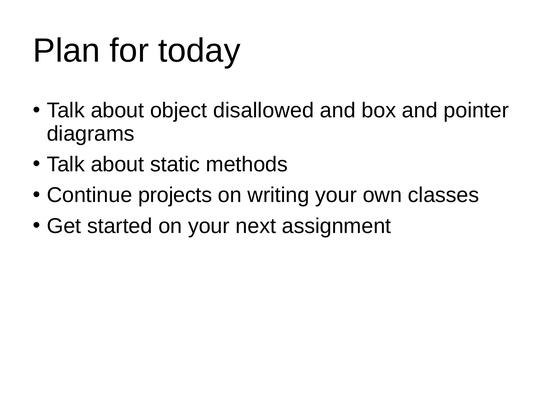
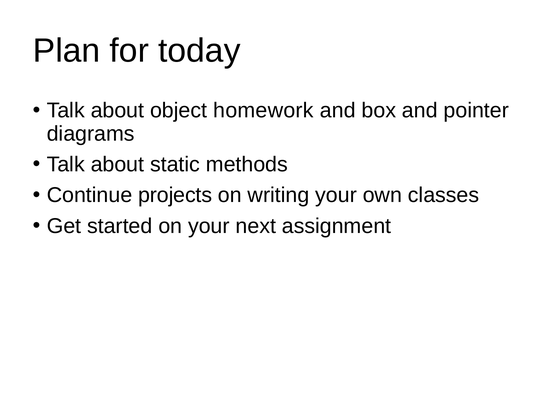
disallowed: disallowed -> homework
